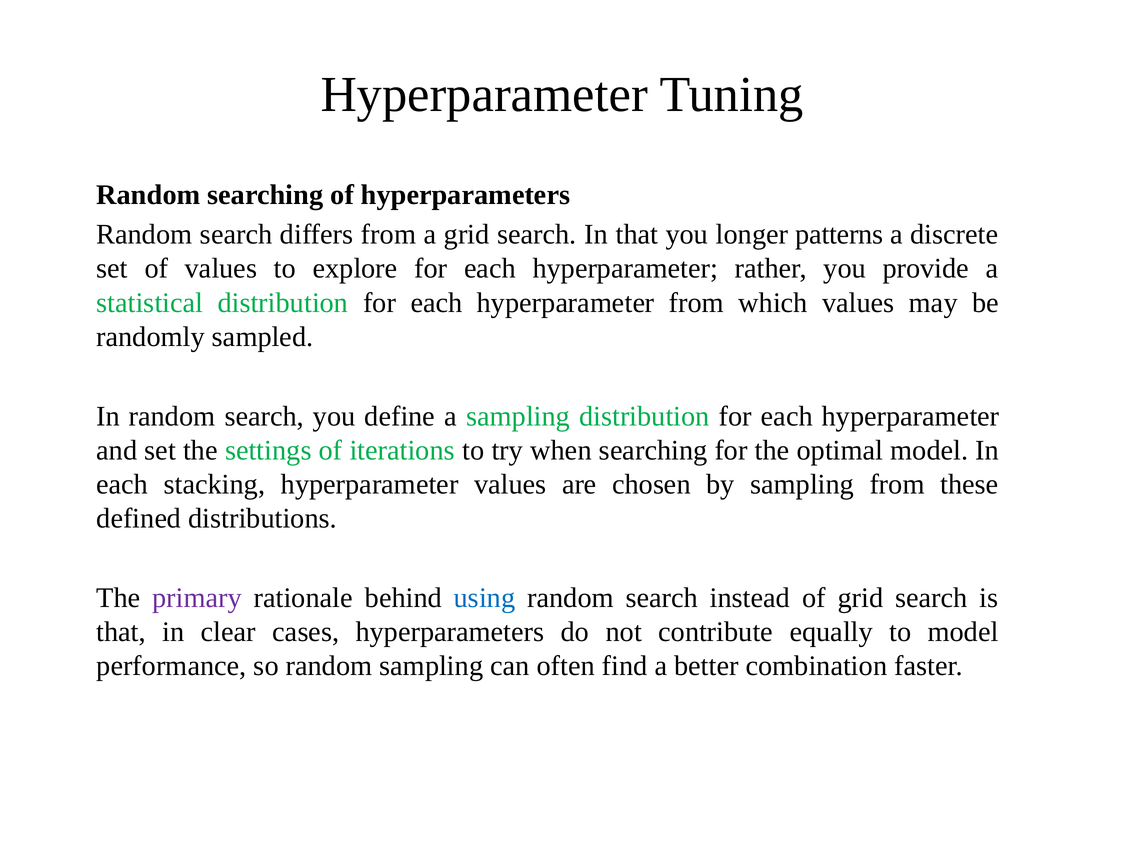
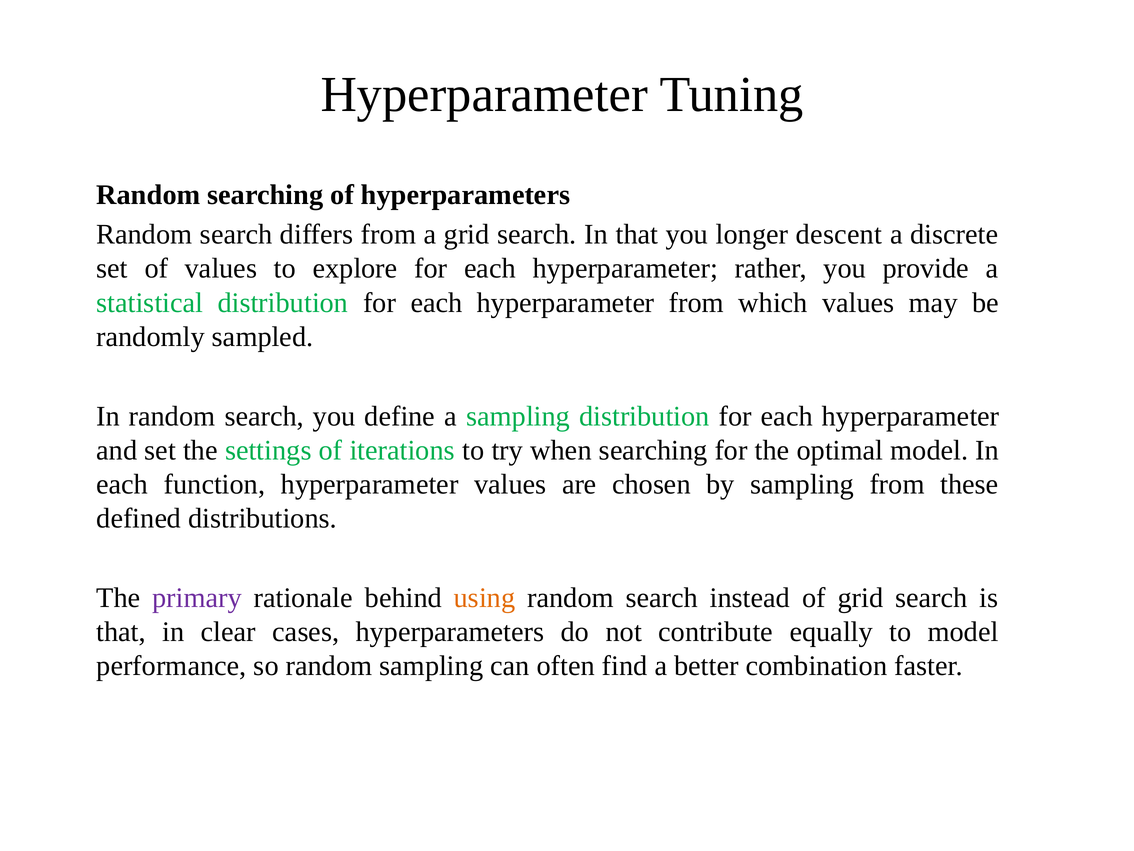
patterns: patterns -> descent
stacking: stacking -> function
using colour: blue -> orange
